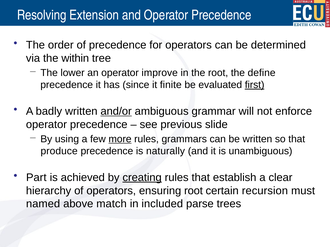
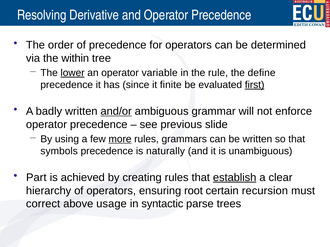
Extension: Extension -> Derivative
lower underline: none -> present
improve: improve -> variable
the root: root -> rule
produce: produce -> symbols
creating underline: present -> none
establish underline: none -> present
named: named -> correct
match: match -> usage
included: included -> syntactic
